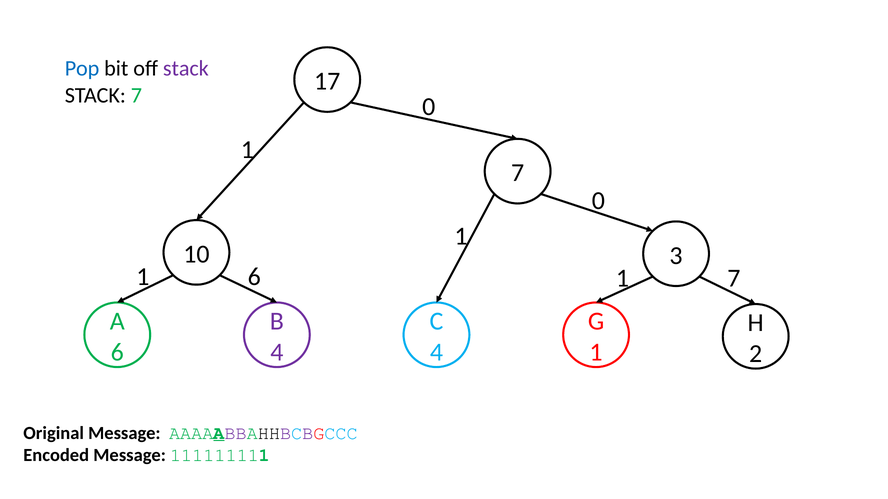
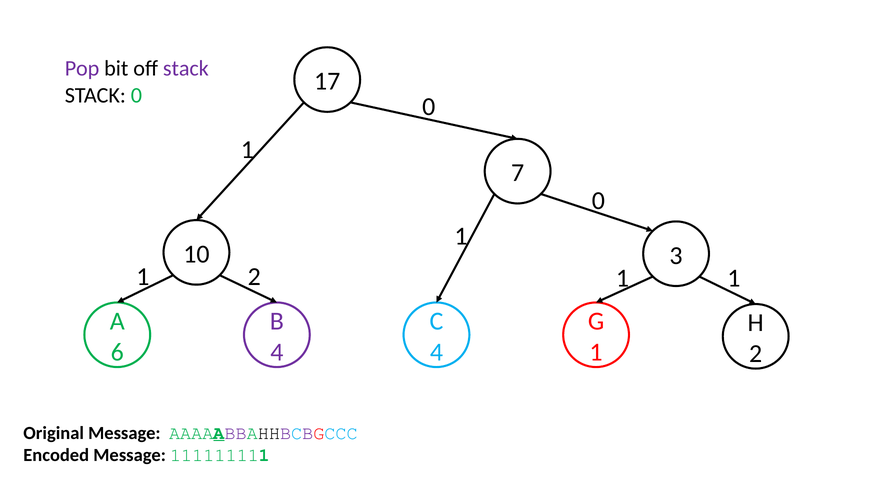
Pop colour: blue -> purple
STACK 7: 7 -> 0
1 6: 6 -> 2
1 7: 7 -> 1
